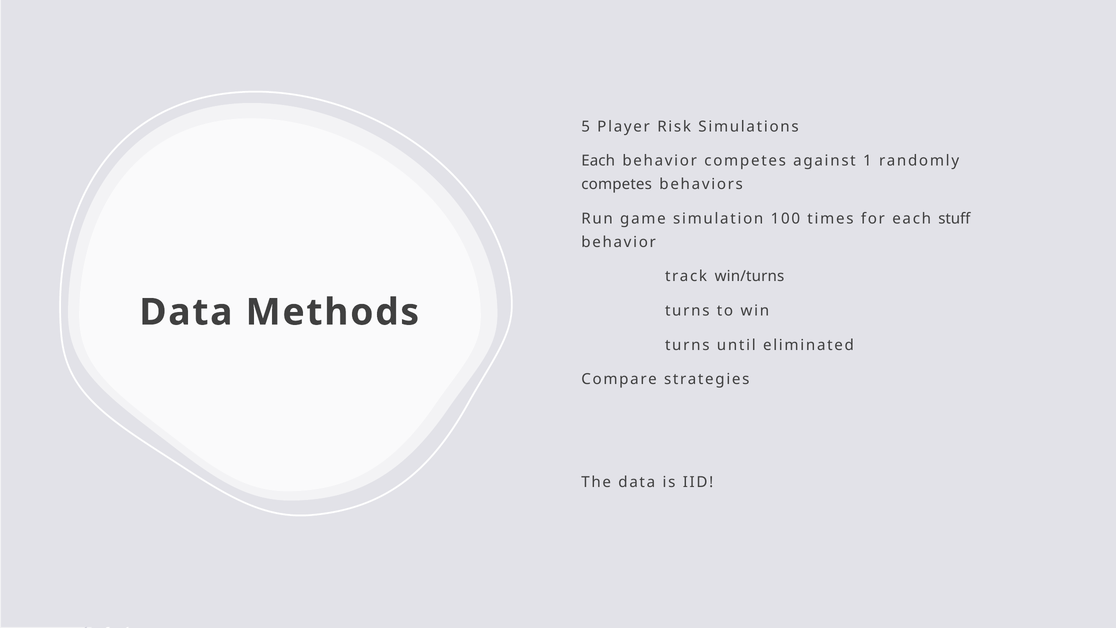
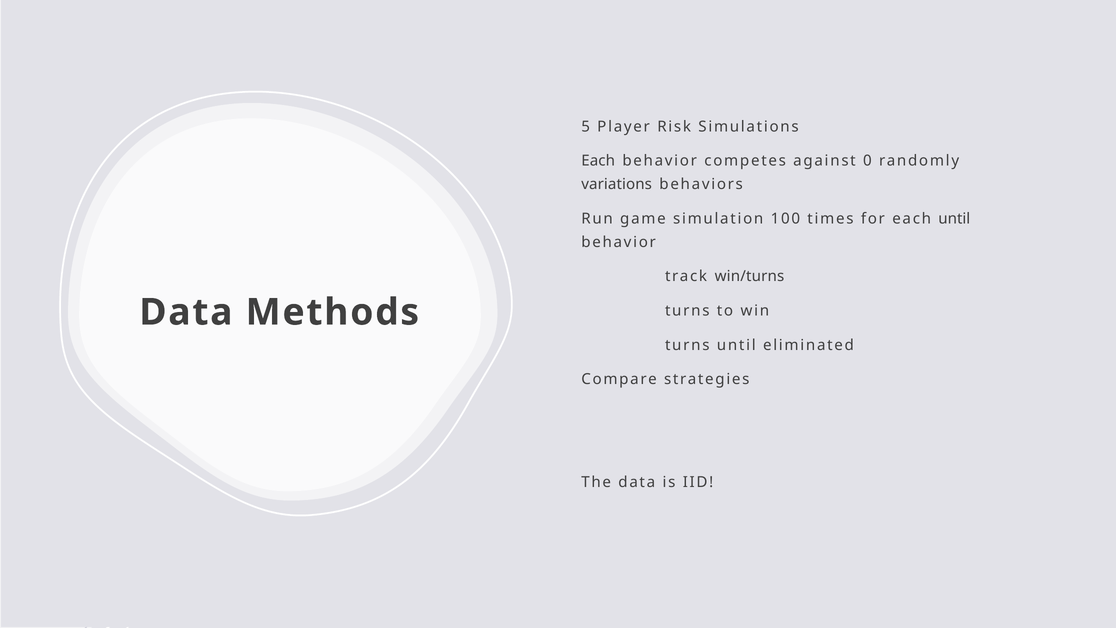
1: 1 -> 0
competes at (617, 184): competes -> variations
each stuff: stuff -> until
